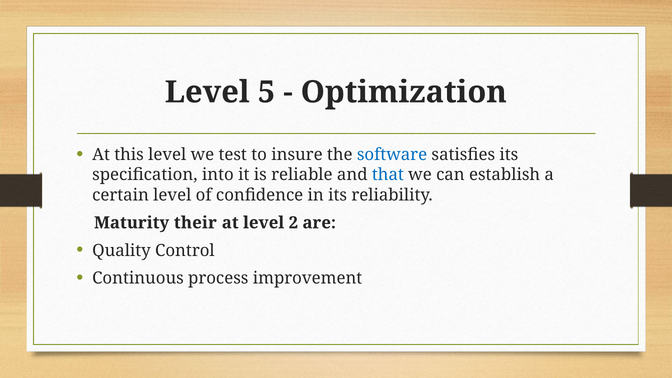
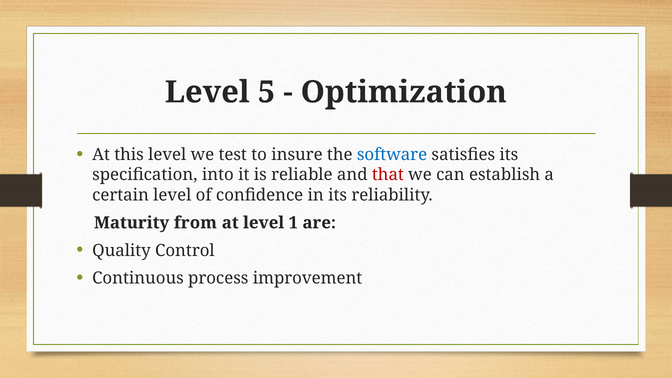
that colour: blue -> red
their: their -> from
2: 2 -> 1
